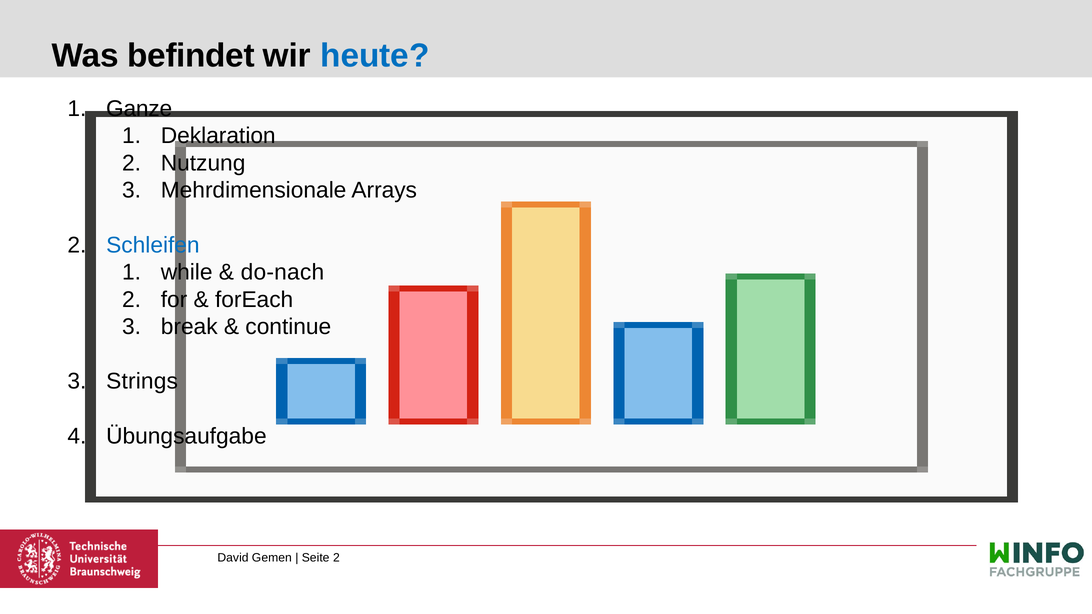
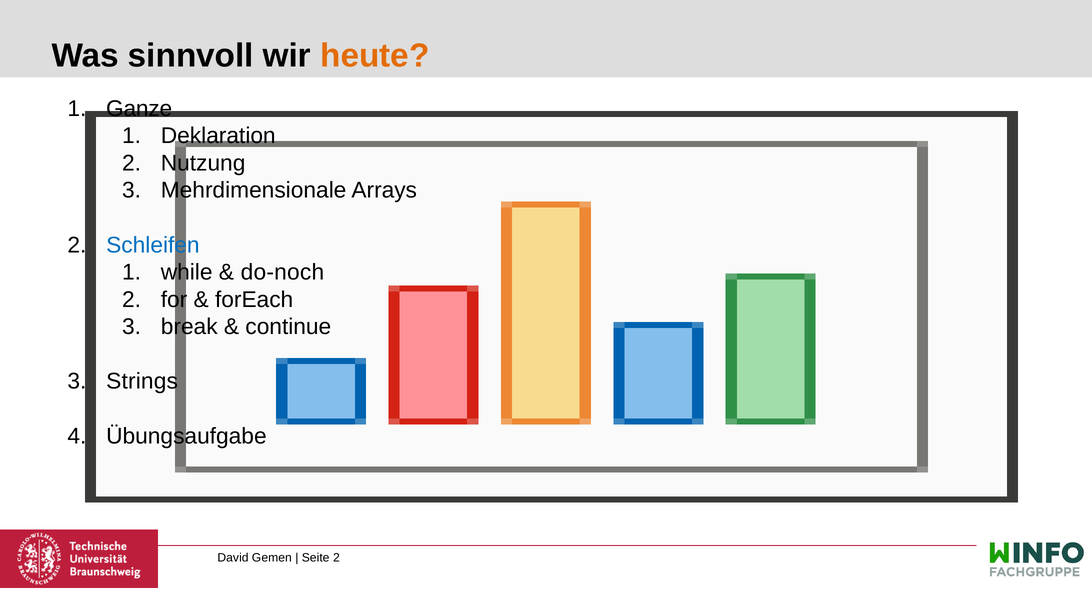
befindet: befindet -> sinnvoll
heute colour: blue -> orange
do-nach: do-nach -> do-noch
